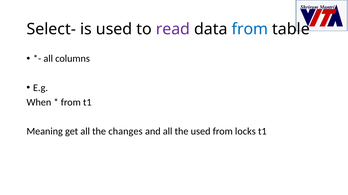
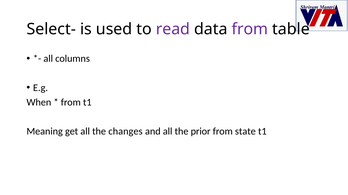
from at (250, 29) colour: blue -> purple
the used: used -> prior
locks: locks -> state
